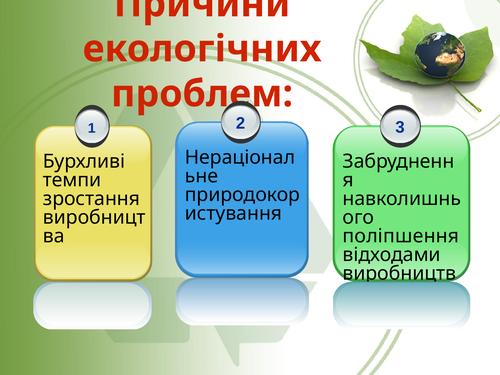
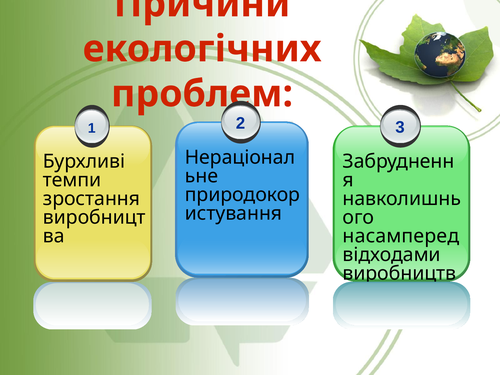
поліпшення: поліпшення -> насамперед
